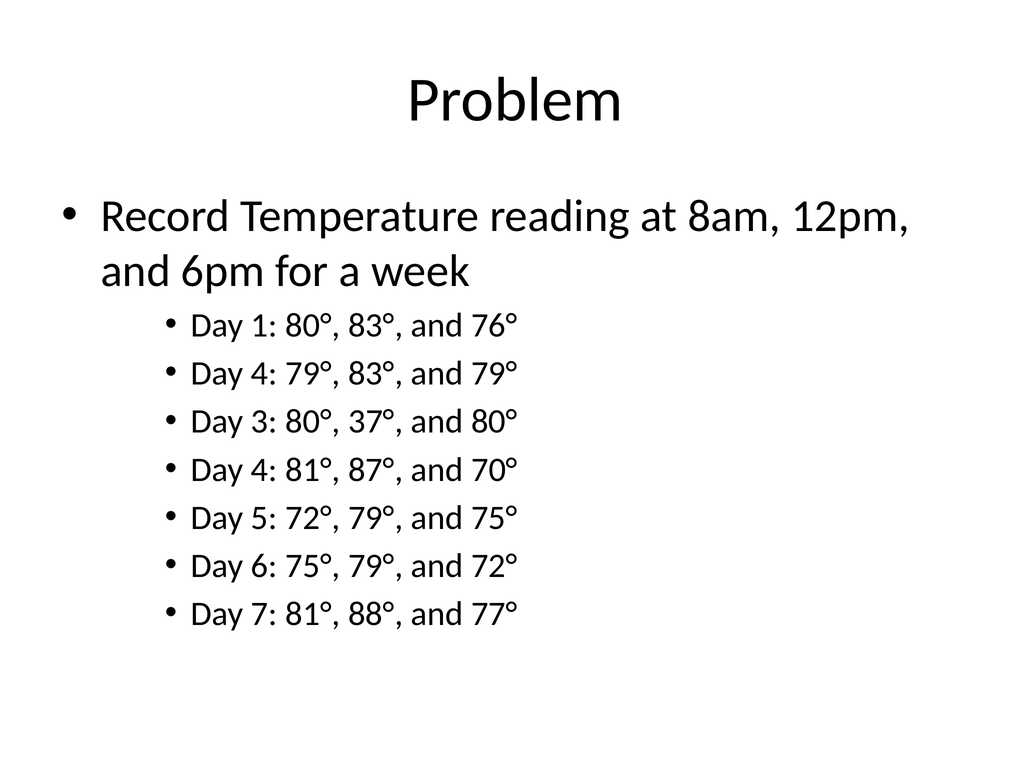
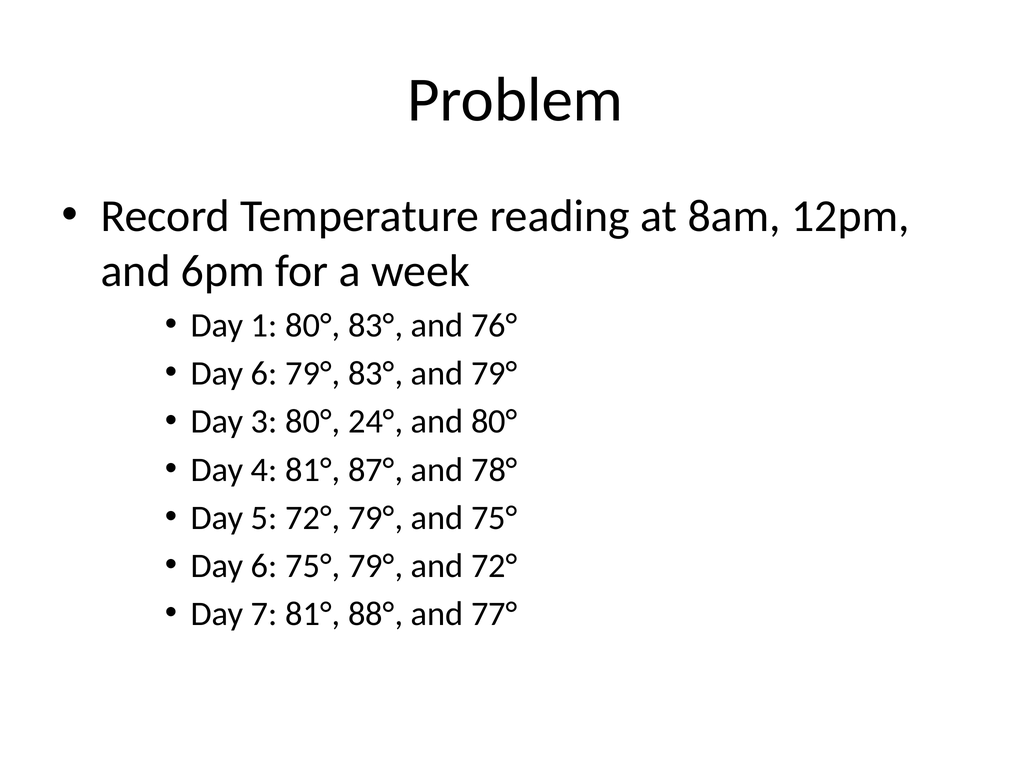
4 at (264, 374): 4 -> 6
37°: 37° -> 24°
70°: 70° -> 78°
